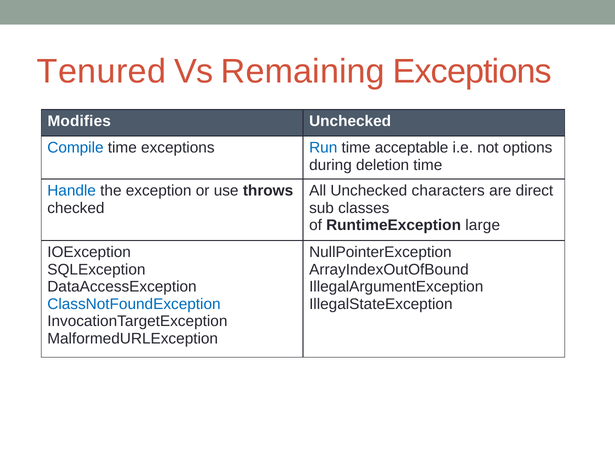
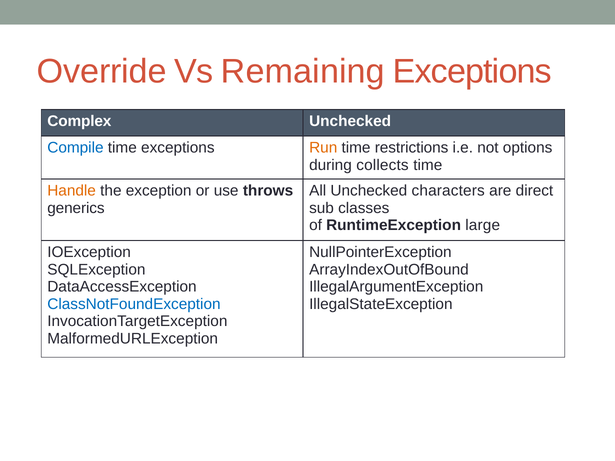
Tenured: Tenured -> Override
Modifies: Modifies -> Complex
Run colour: blue -> orange
acceptable: acceptable -> restrictions
deletion: deletion -> collects
Handle colour: blue -> orange
checked: checked -> generics
